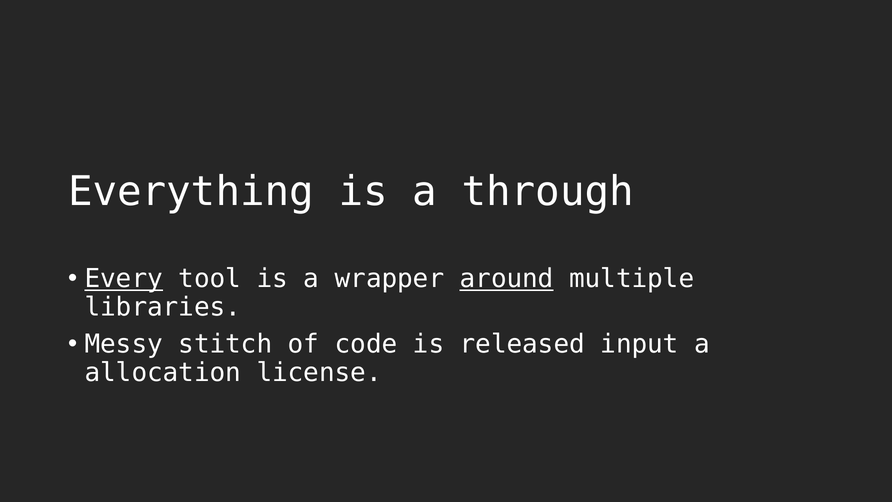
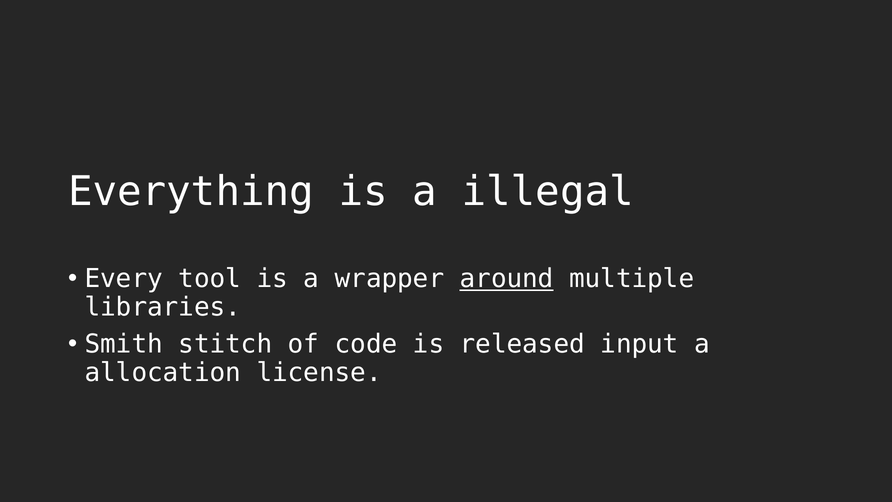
through: through -> illegal
Every underline: present -> none
Messy: Messy -> Smith
